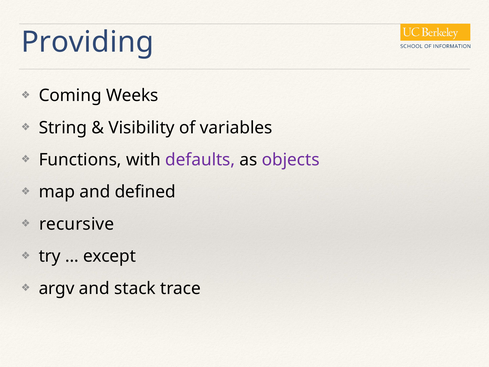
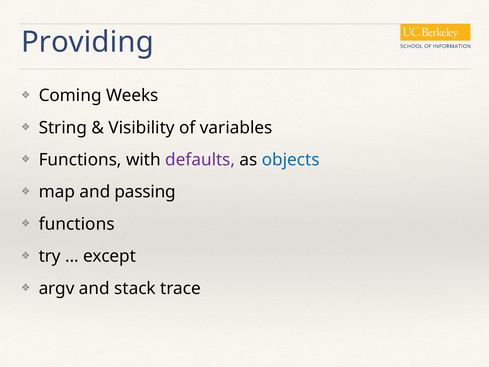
objects colour: purple -> blue
defined: defined -> passing
recursive at (77, 224): recursive -> functions
